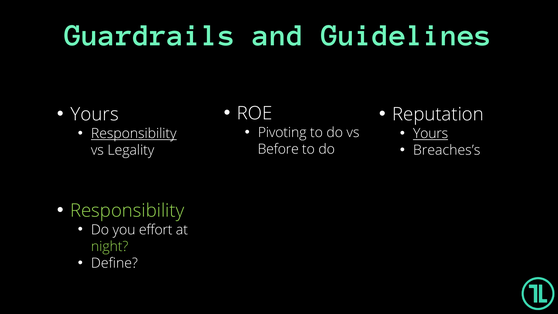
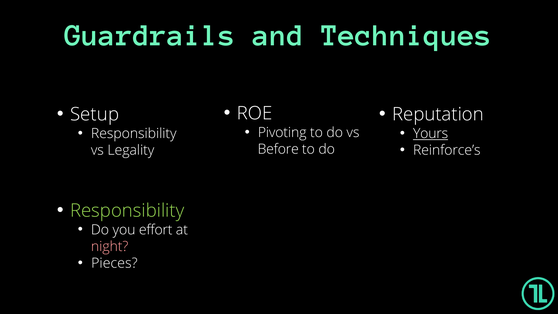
Guidelines: Guidelines -> Techniques
Yours at (95, 114): Yours -> Setup
Responsibility at (134, 134) underline: present -> none
Breaches’s: Breaches’s -> Reinforce’s
night colour: light green -> pink
Define: Define -> Pieces
